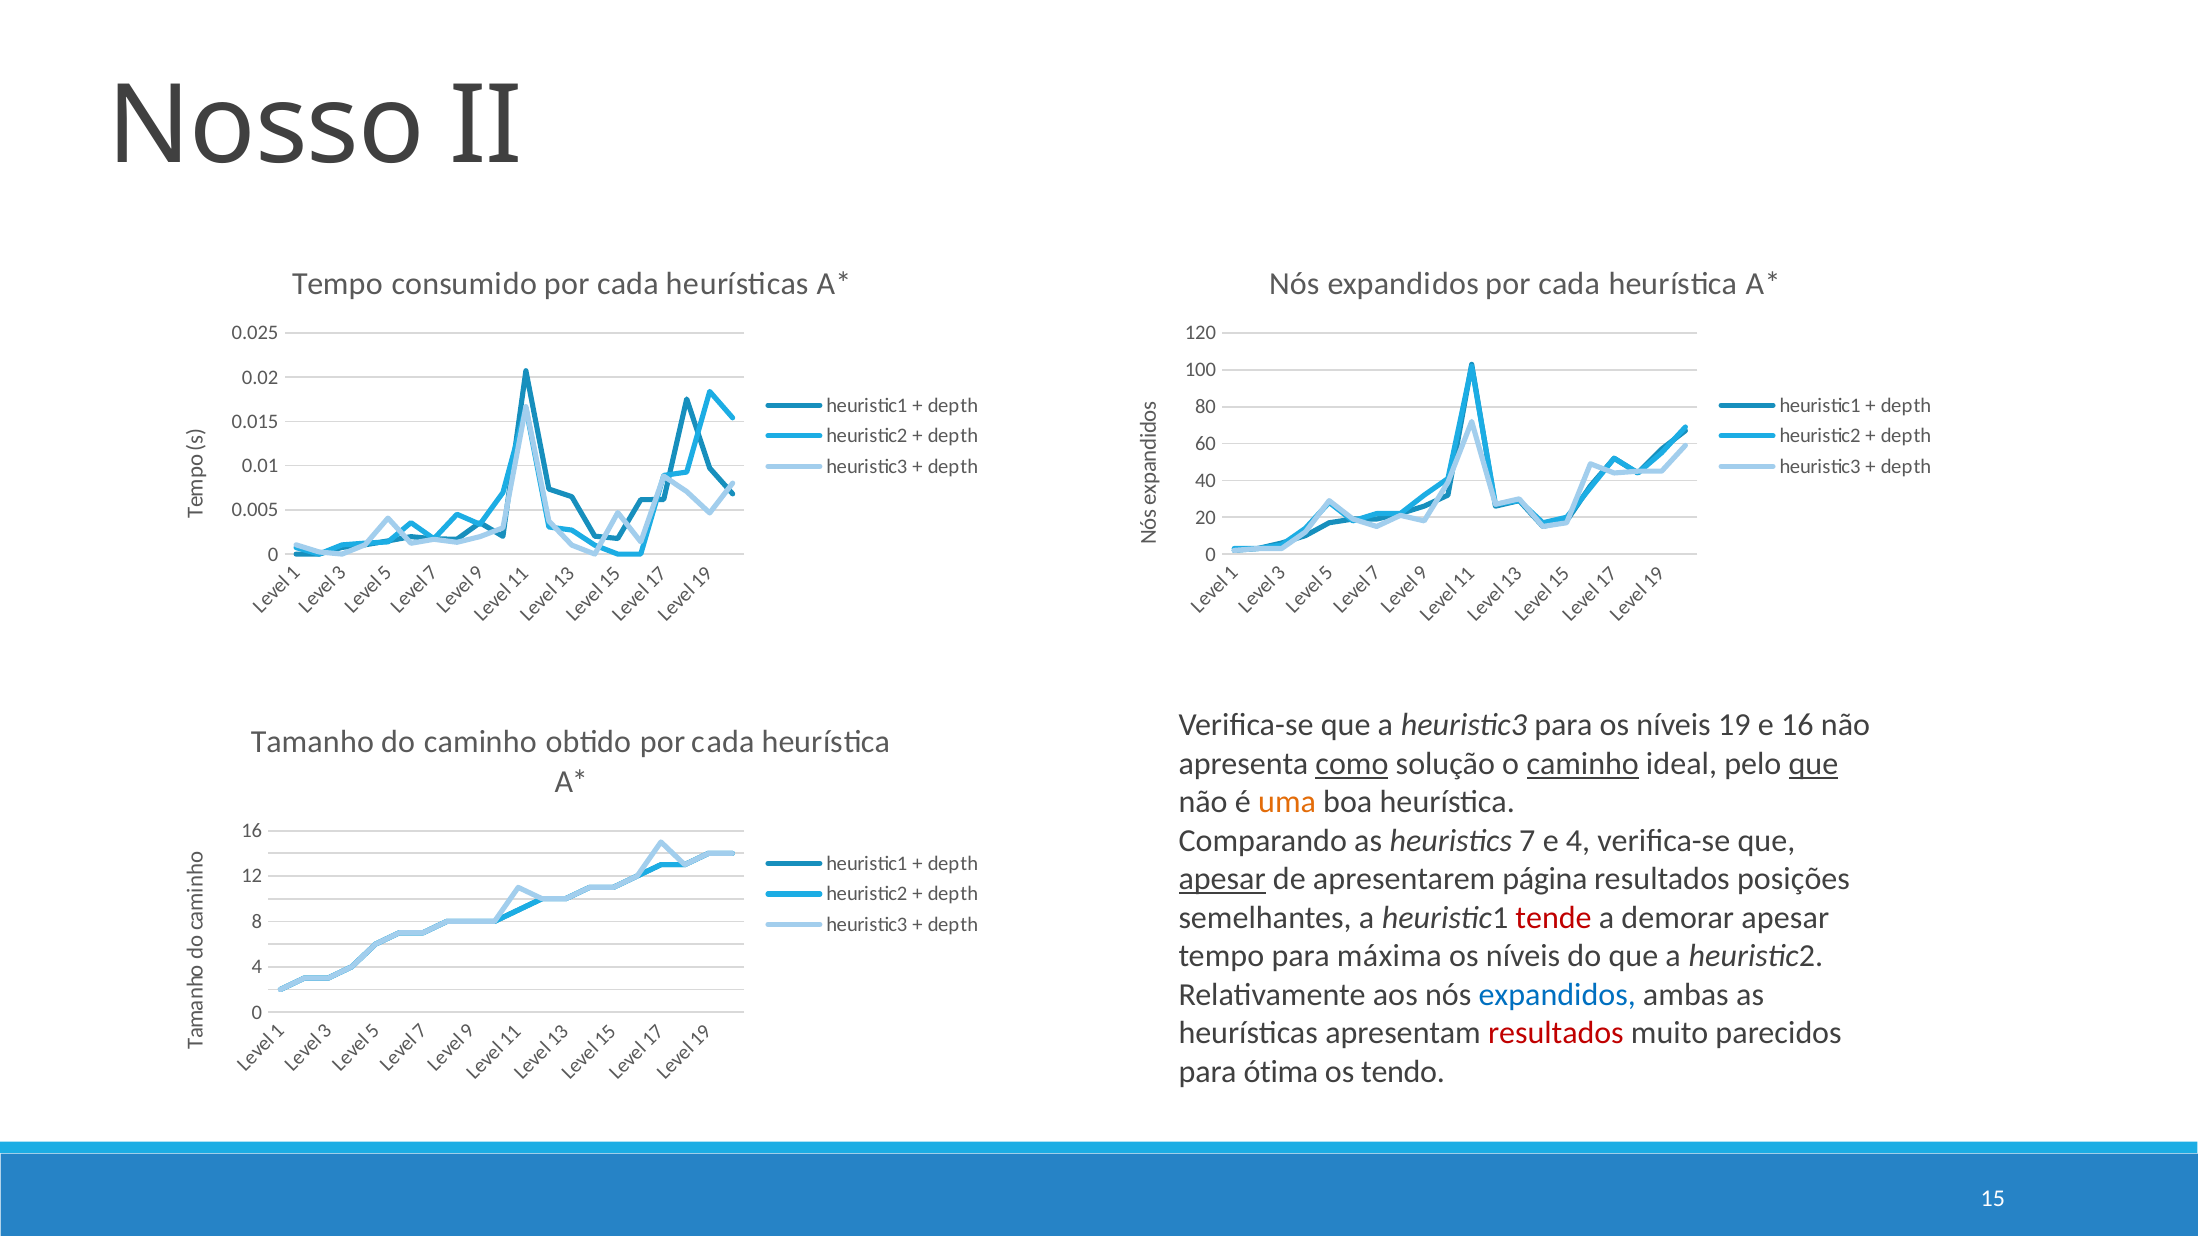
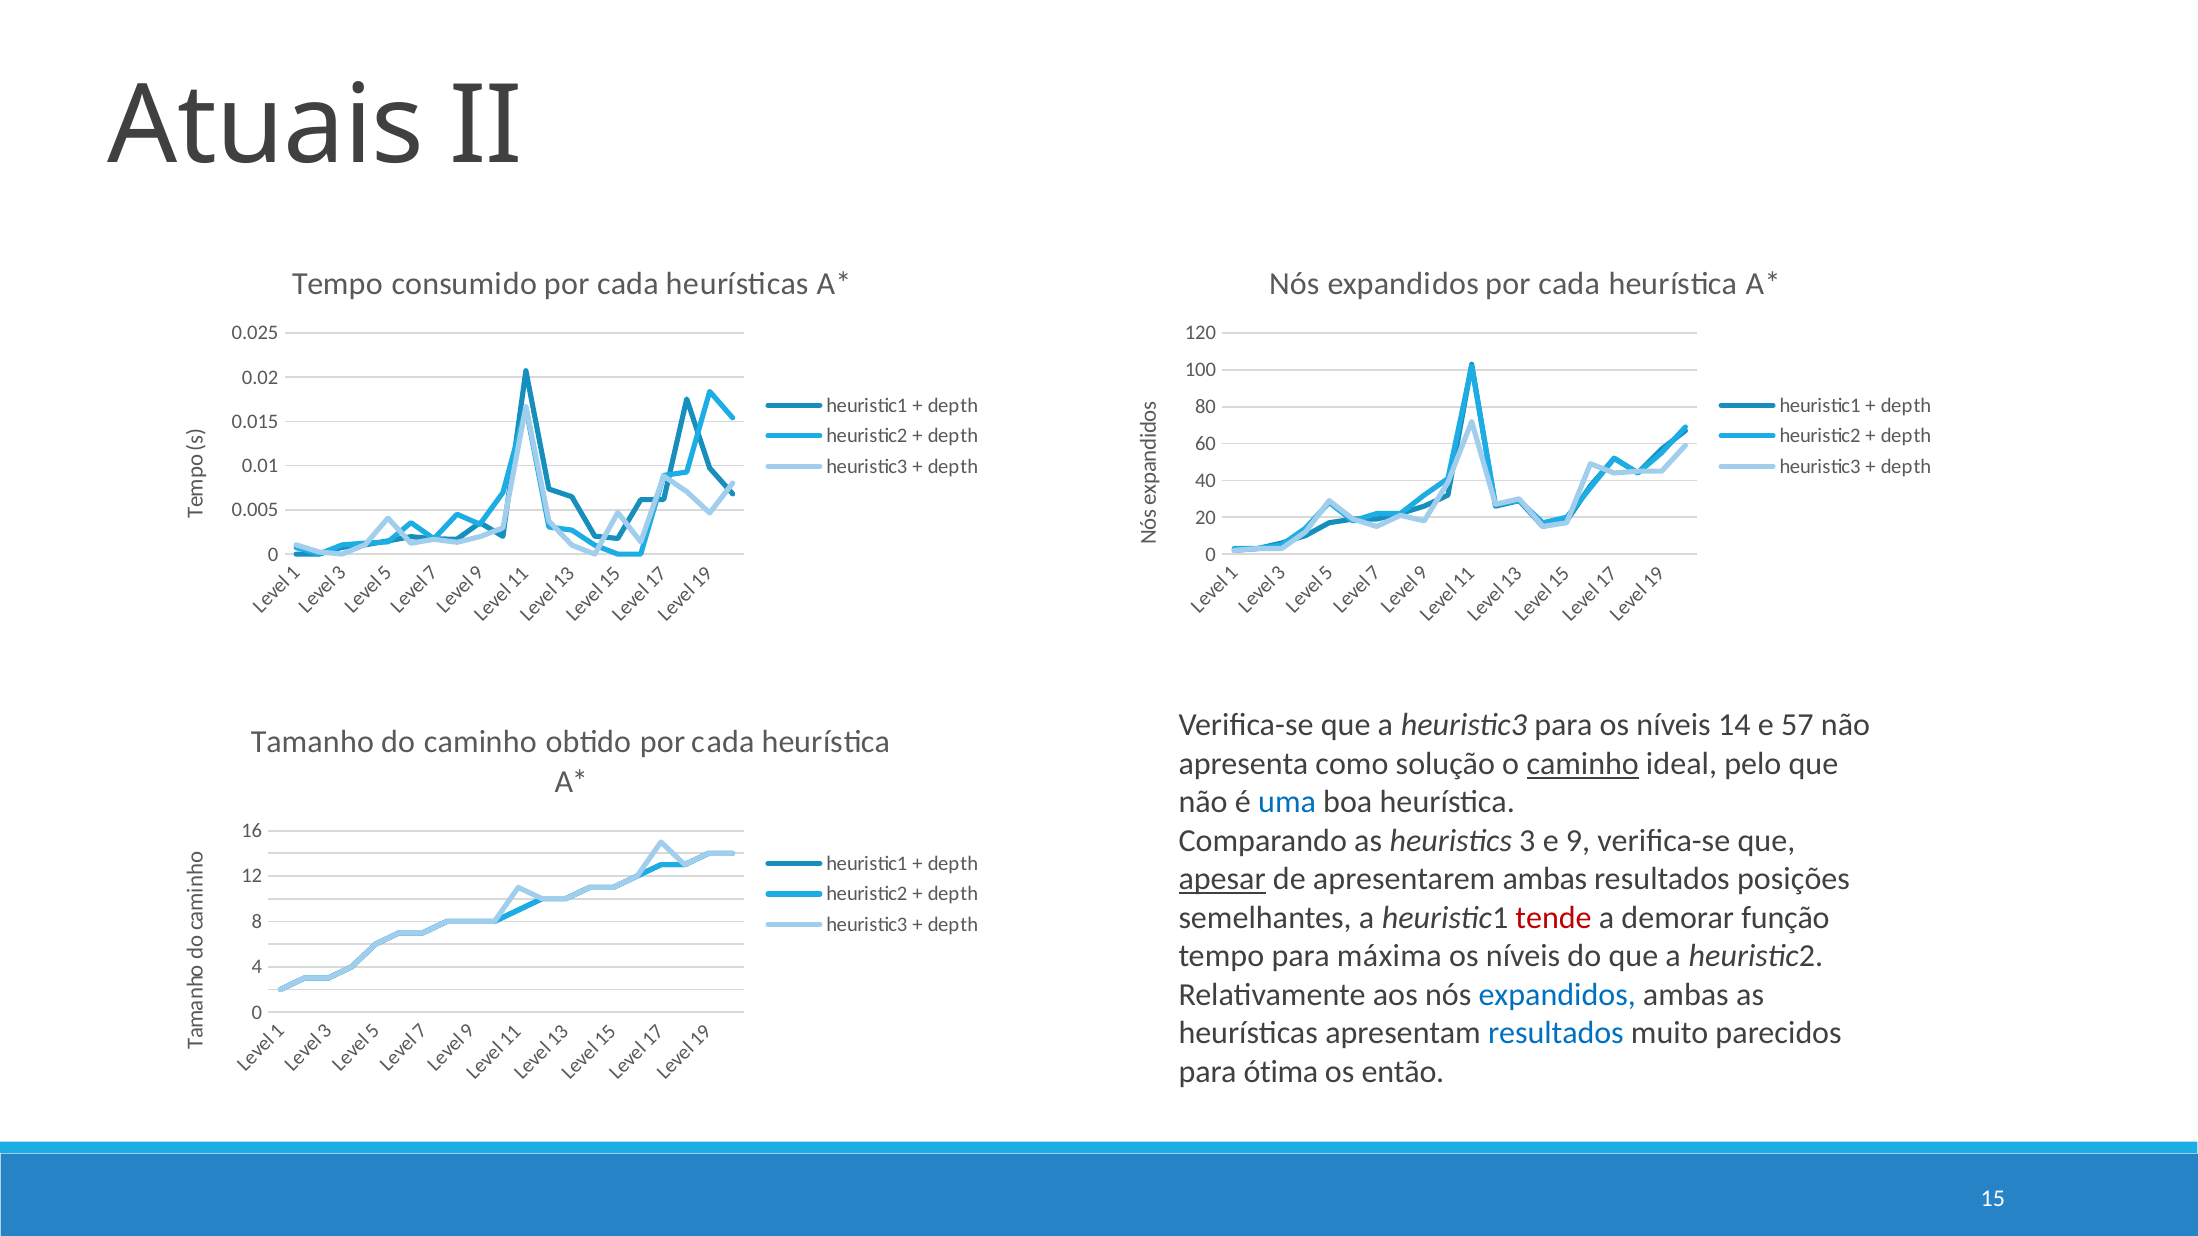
Nosso: Nosso -> Atuais
19: 19 -> 14
e 16: 16 -> 57
como underline: present -> none
que at (1813, 764) underline: present -> none
uma colour: orange -> blue
heuristics 7: 7 -> 3
e 4: 4 -> 9
apresentarem página: página -> ambas
demorar apesar: apesar -> função
resultados at (1556, 1033) colour: red -> blue
tendo: tendo -> então
